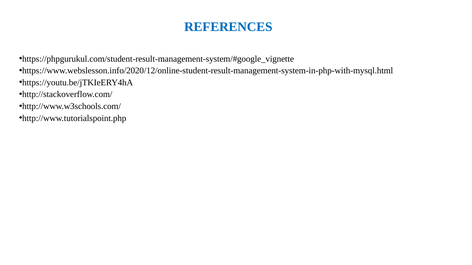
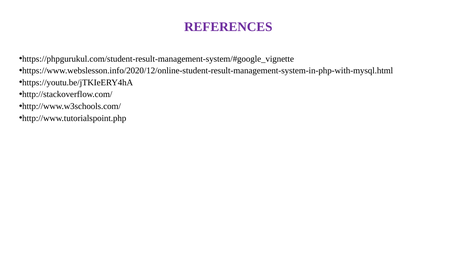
REFERENCES colour: blue -> purple
